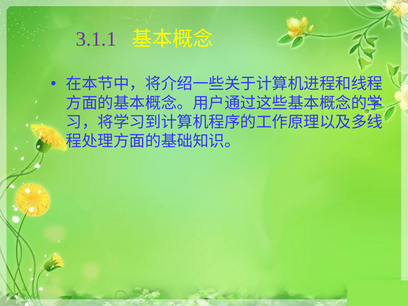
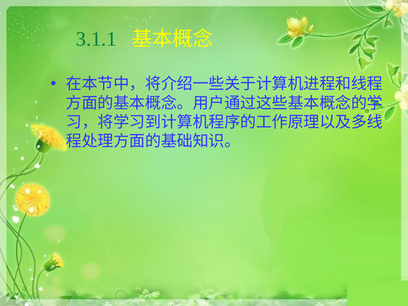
3.1.1 colour: purple -> green
